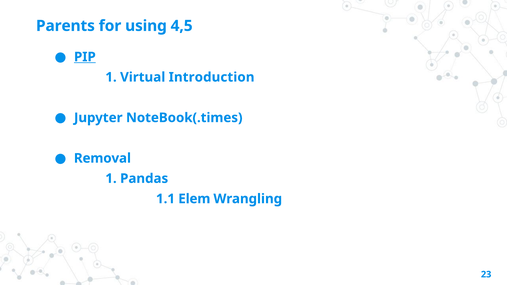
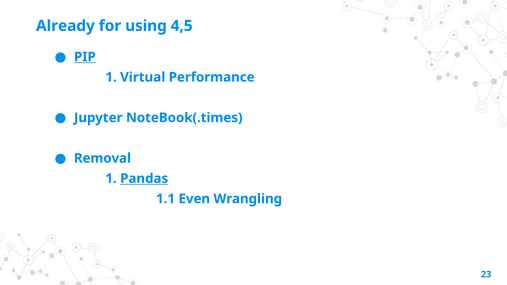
Parents: Parents -> Already
Introduction: Introduction -> Performance
Pandas underline: none -> present
Elem: Elem -> Even
